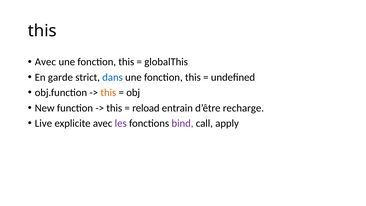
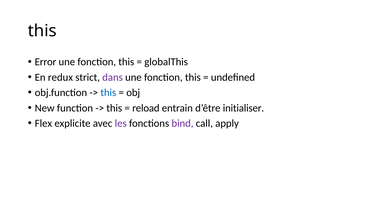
Avec at (45, 62): Avec -> Error
garde: garde -> redux
dans colour: blue -> purple
this at (108, 93) colour: orange -> blue
recharge: recharge -> initialiser
Live: Live -> Flex
